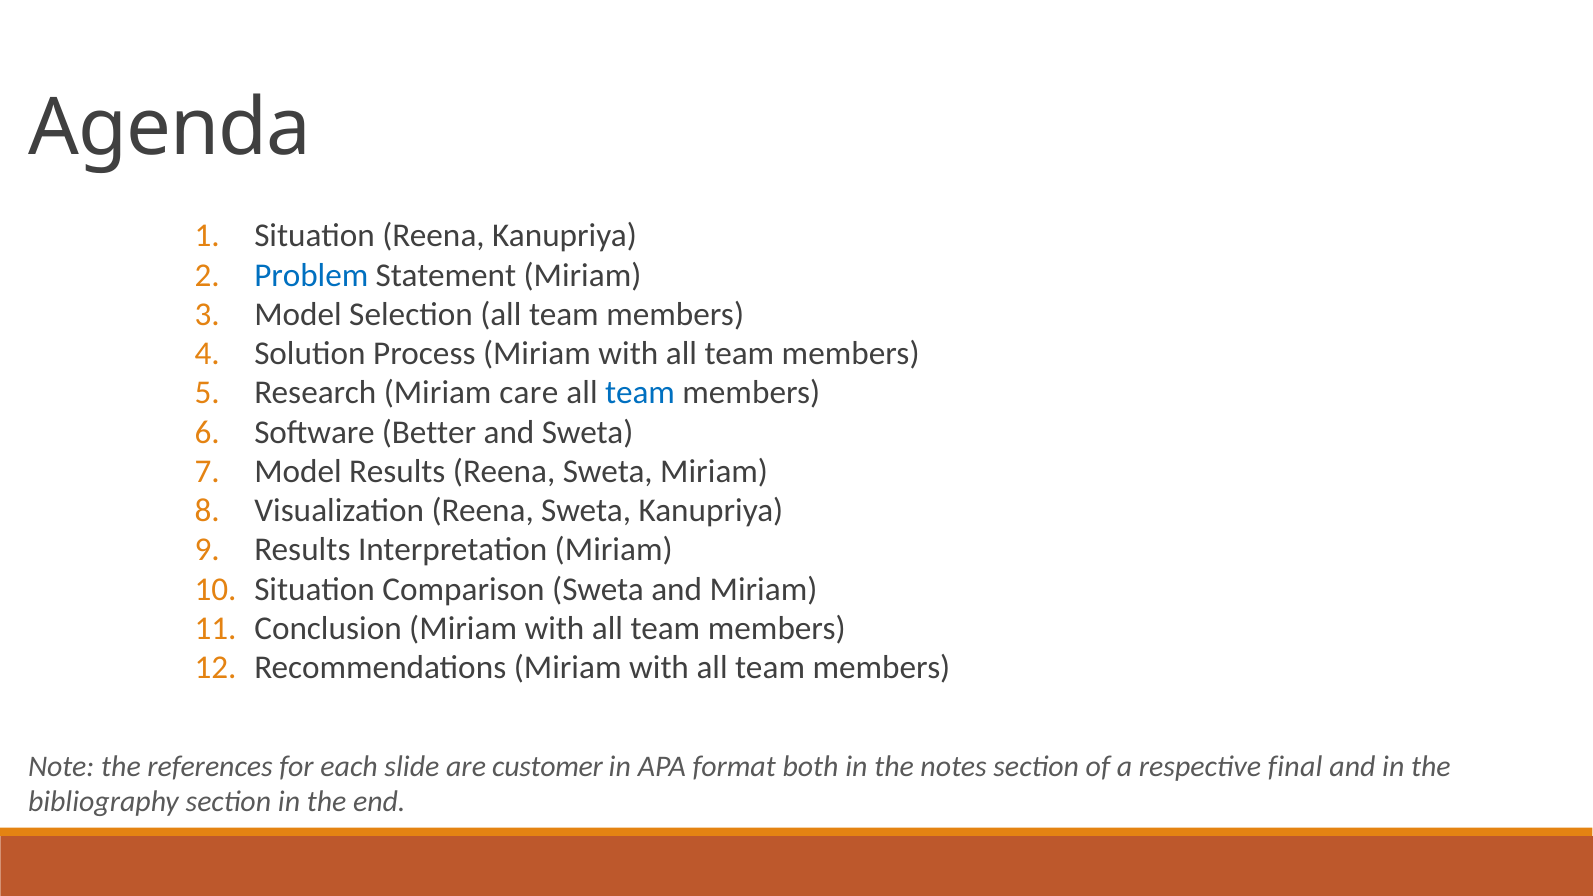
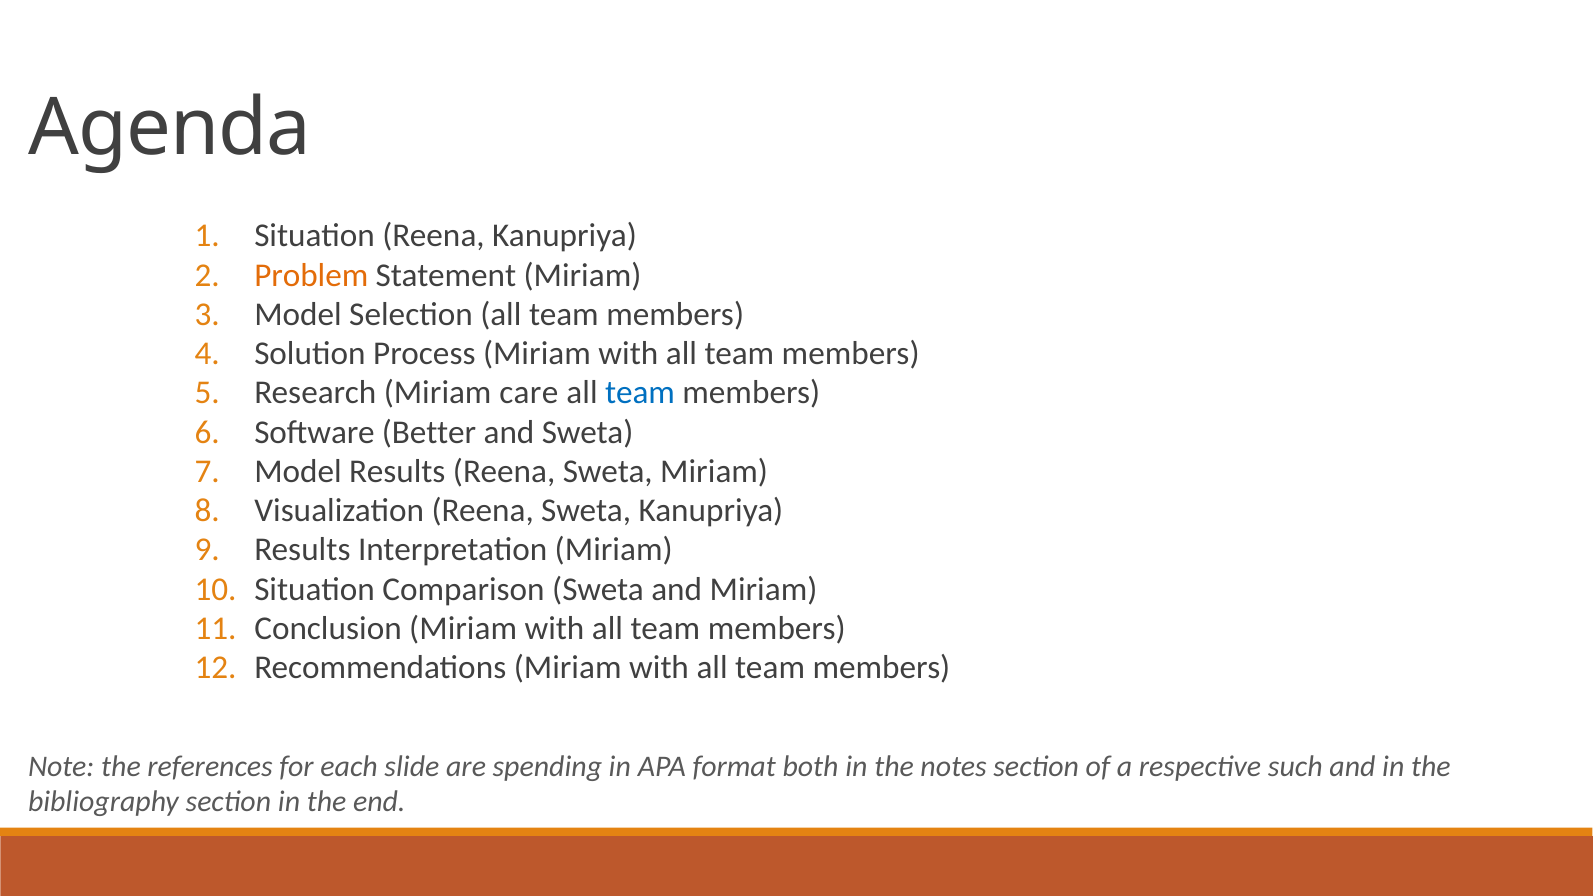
Problem colour: blue -> orange
customer: customer -> spending
final: final -> such
